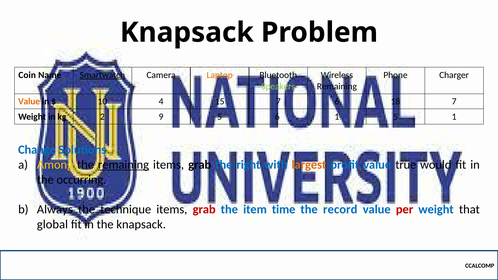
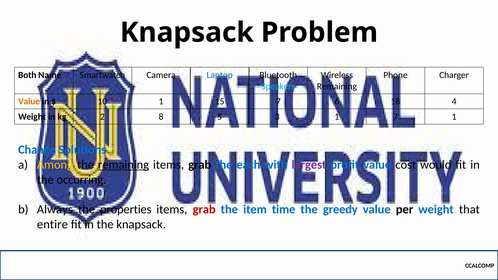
Coin: Coin -> Both
Smartwatch underline: present -> none
Laptop colour: orange -> blue
Speakers colour: light green -> light blue
10 4: 4 -> 1
18 7: 7 -> 4
9: 9 -> 8
5 6: 6 -> 3
1 5: 5 -> 7
right: right -> each
largest colour: orange -> purple
true: true -> cost
technique: technique -> properties
record: record -> greedy
per colour: red -> black
global: global -> entire
